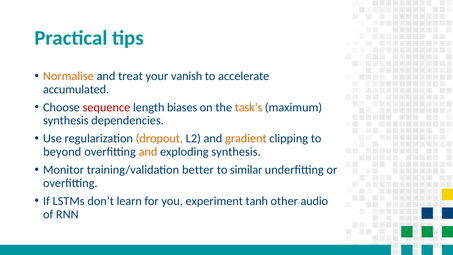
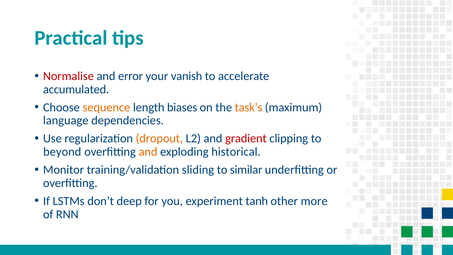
Normalise colour: orange -> red
treat: treat -> error
sequence colour: red -> orange
synthesis at (66, 121): synthesis -> language
gradient colour: orange -> red
exploding synthesis: synthesis -> historical
better: better -> sliding
learn: learn -> deep
audio: audio -> more
